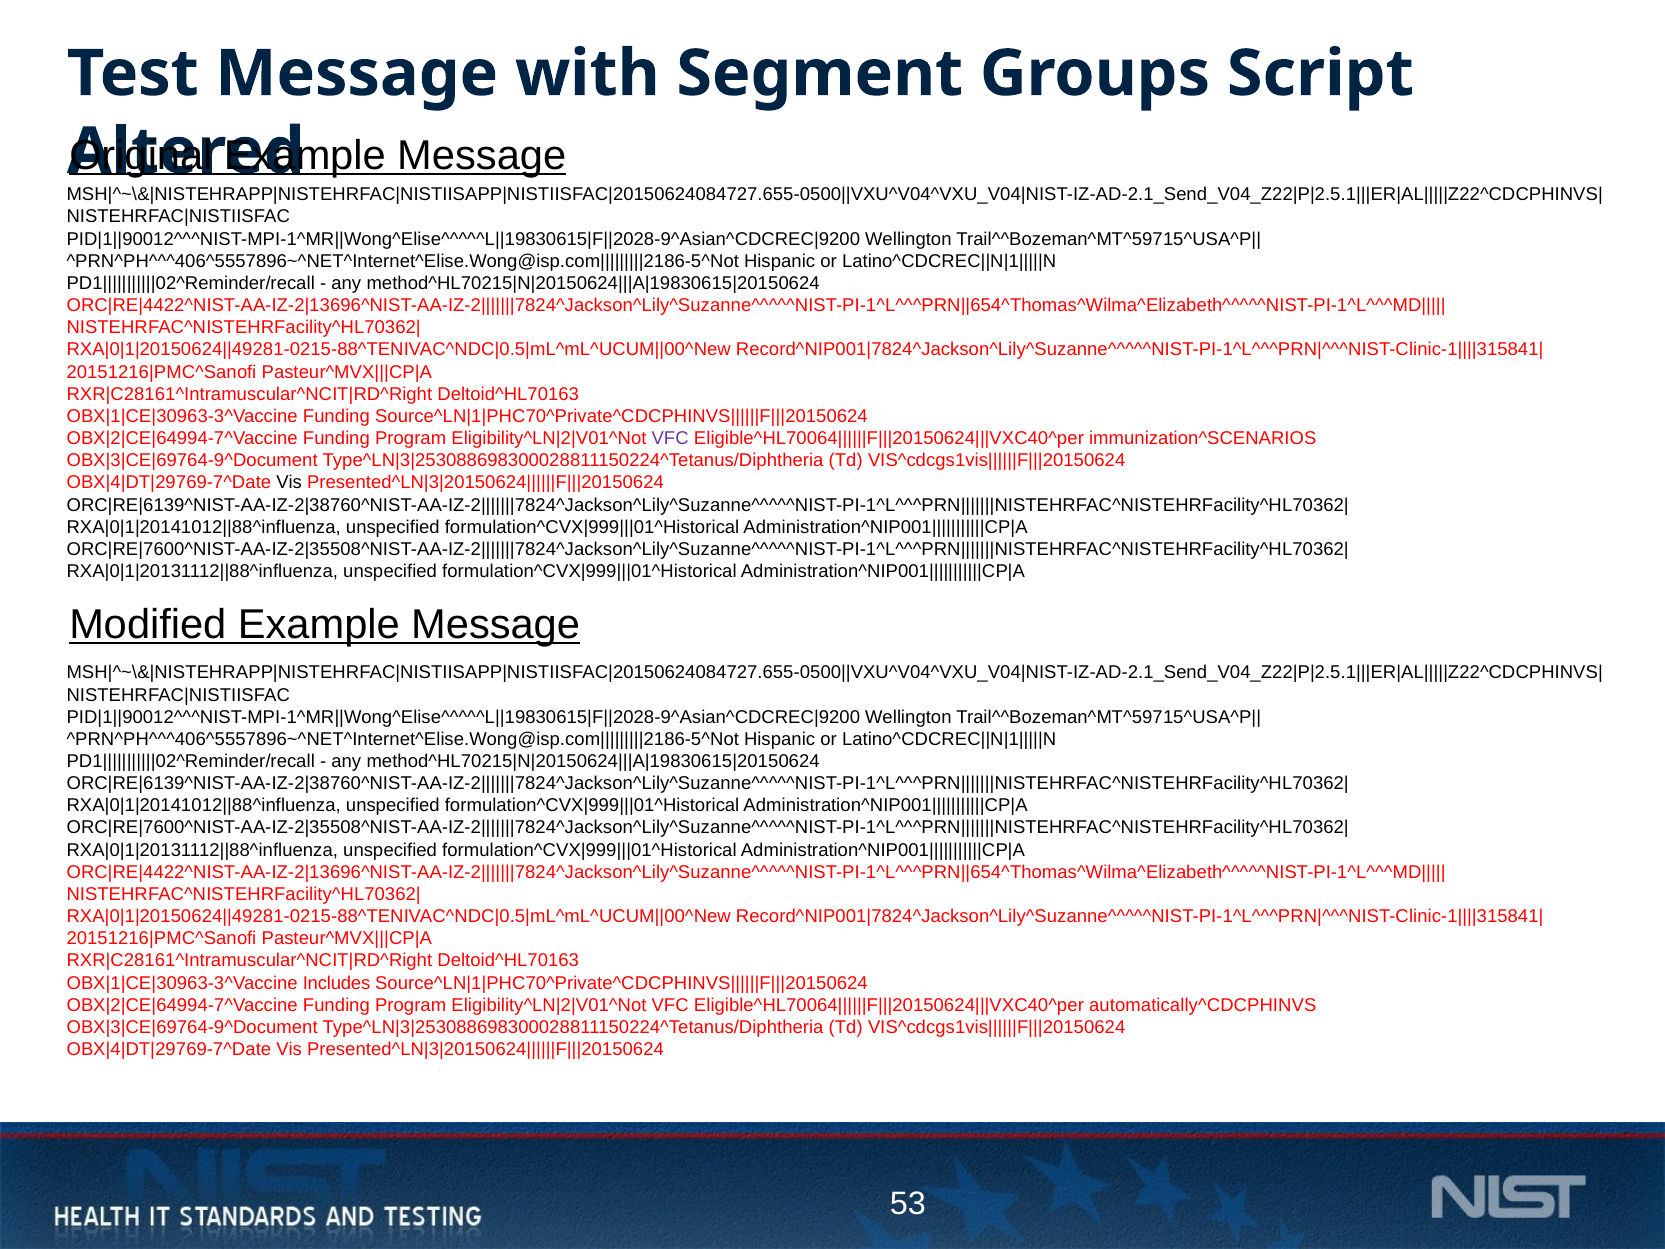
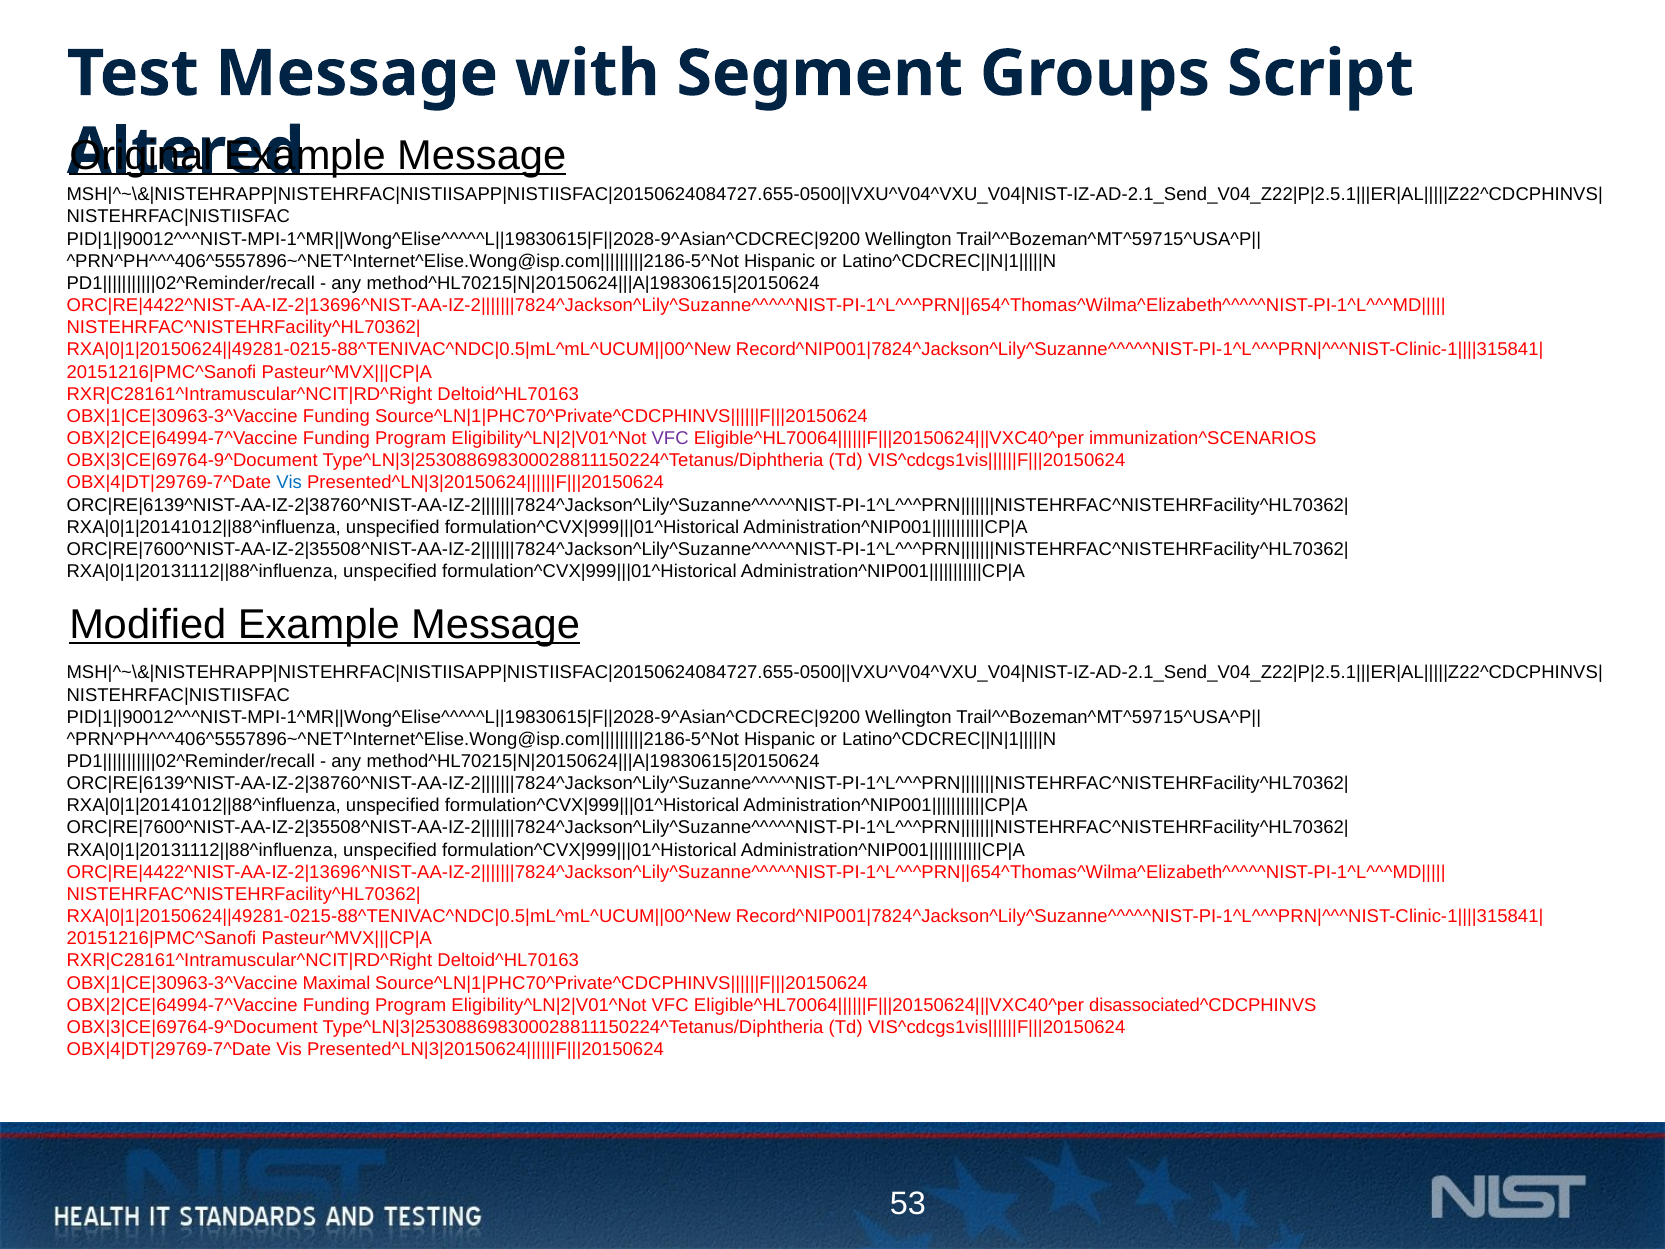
Vis at (289, 483) colour: black -> blue
Includes: Includes -> Maximal
automatically^CDCPHINVS: automatically^CDCPHINVS -> disassociated^CDCPHINVS
